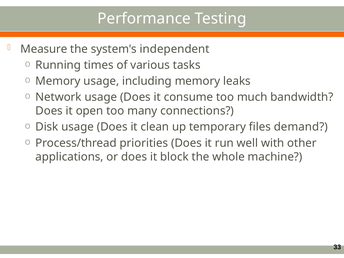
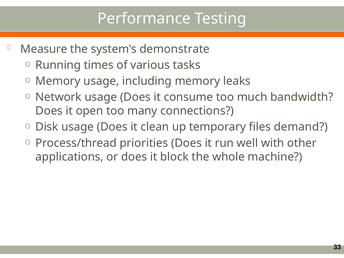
independent: independent -> demonstrate
